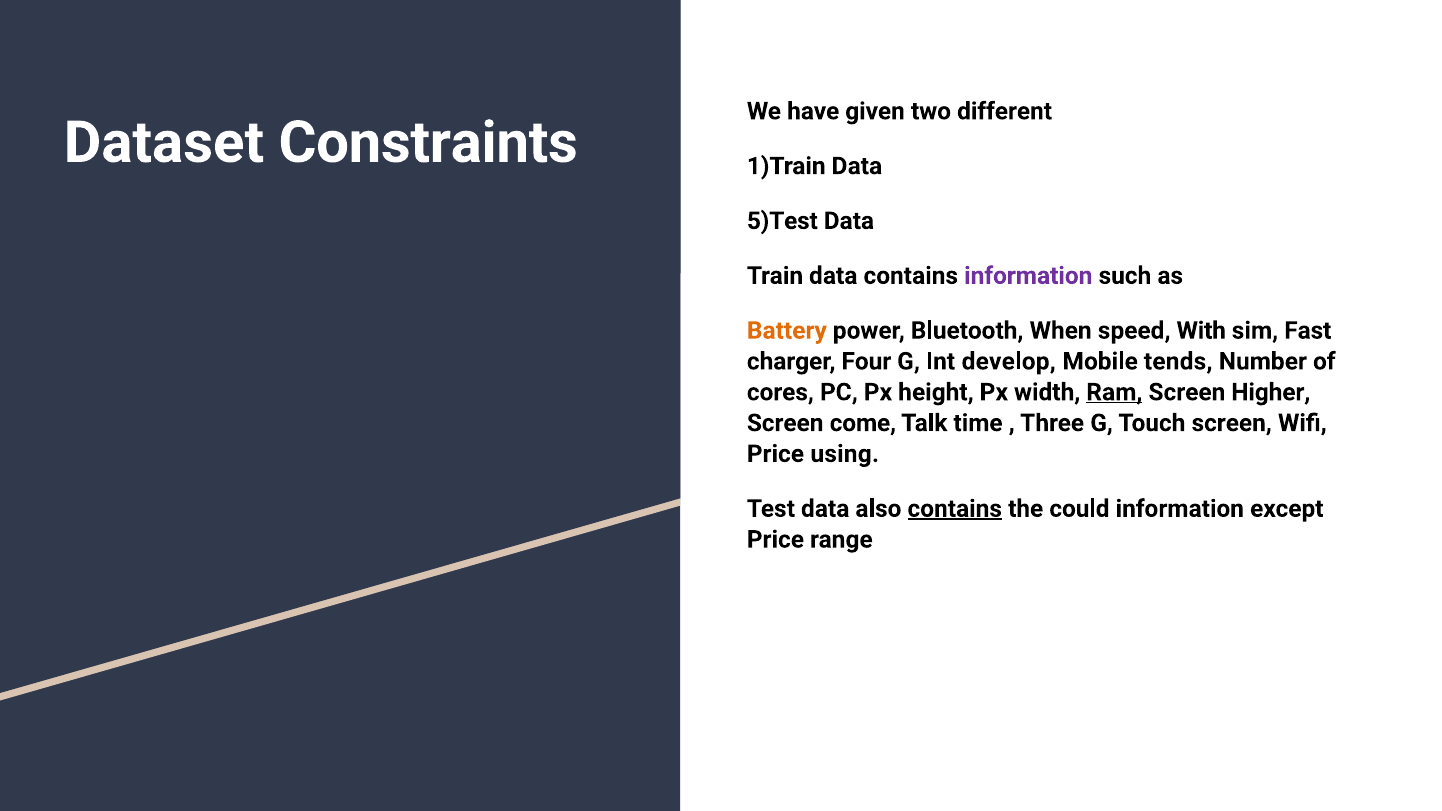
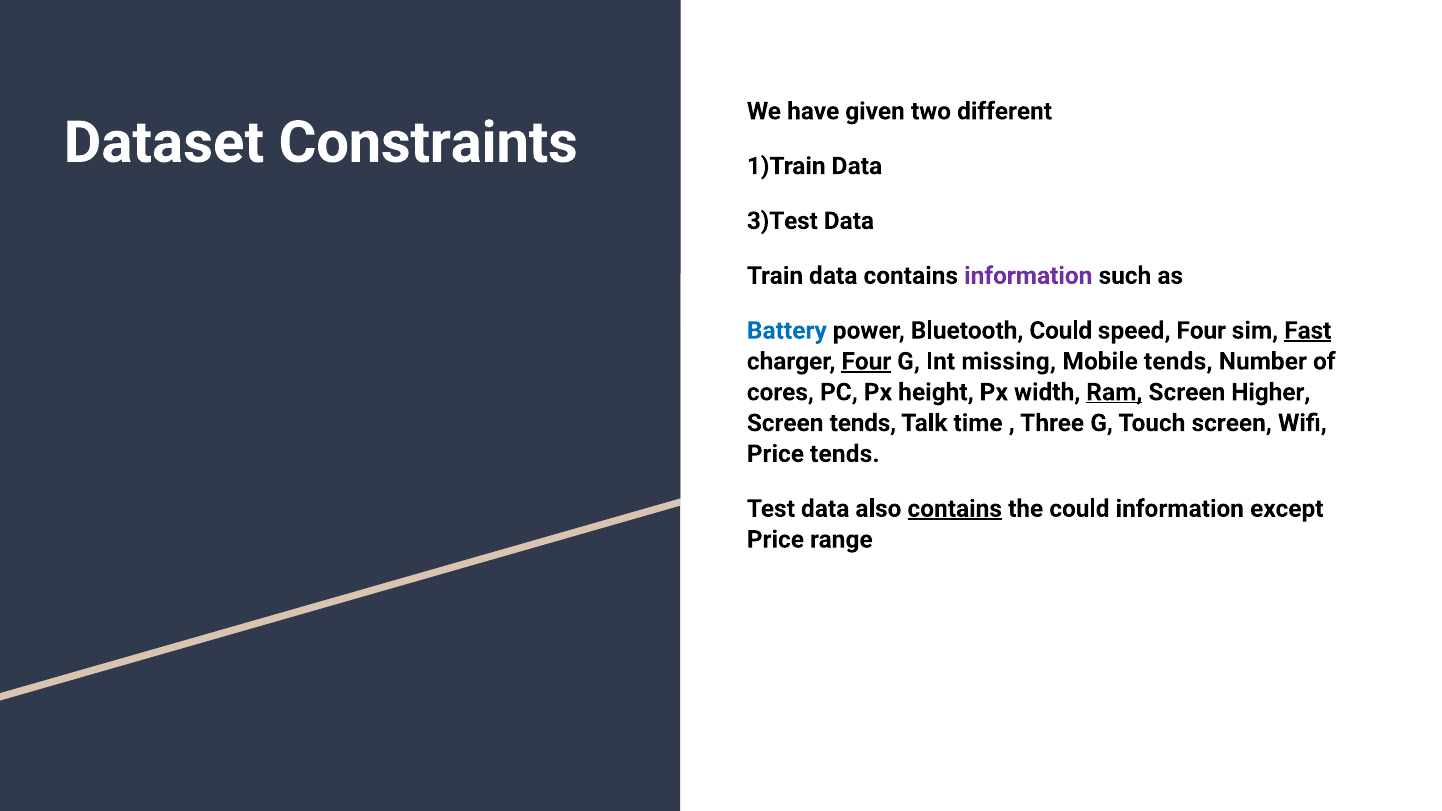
5)Test: 5)Test -> 3)Test
Battery colour: orange -> blue
Bluetooth When: When -> Could
speed With: With -> Four
Fast underline: none -> present
Four at (866, 361) underline: none -> present
develop: develop -> missing
Screen come: come -> tends
Price using: using -> tends
